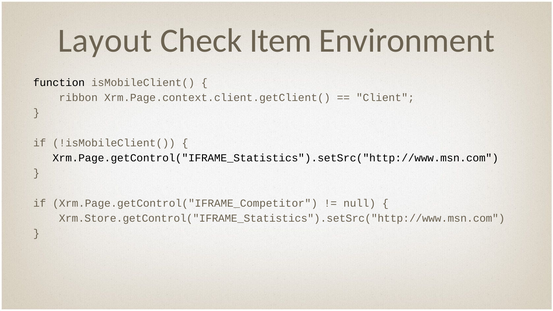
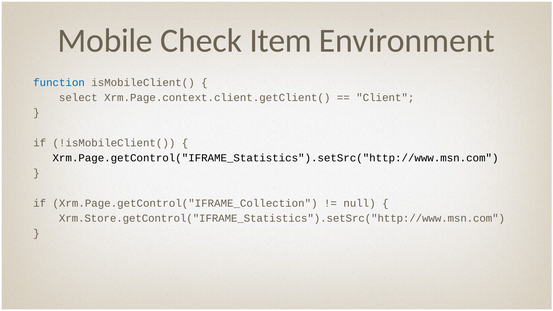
Layout: Layout -> Mobile
function colour: black -> blue
ribbon: ribbon -> select
Xrm.Page.getControl("IFRAME_Competitor: Xrm.Page.getControl("IFRAME_Competitor -> Xrm.Page.getControl("IFRAME_Collection
